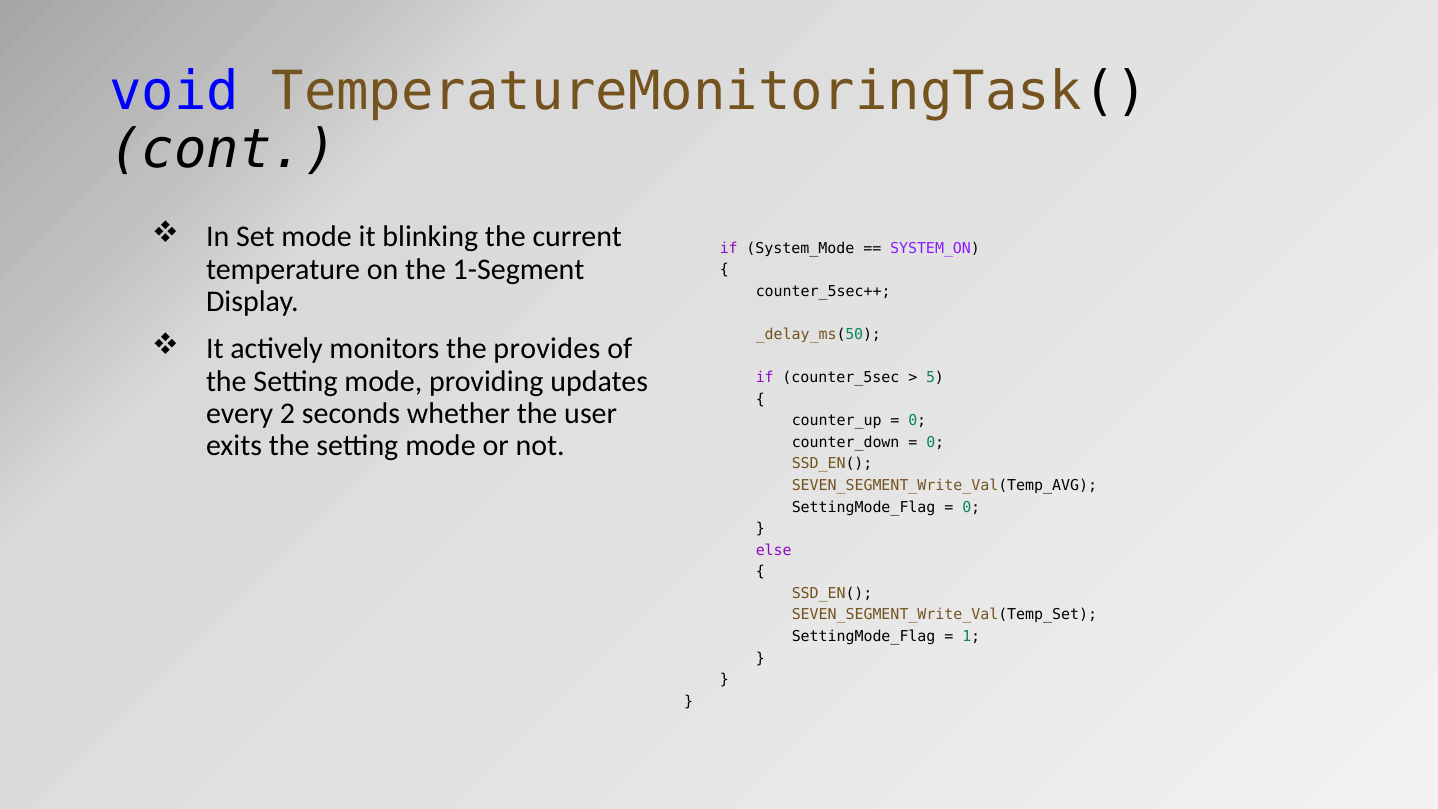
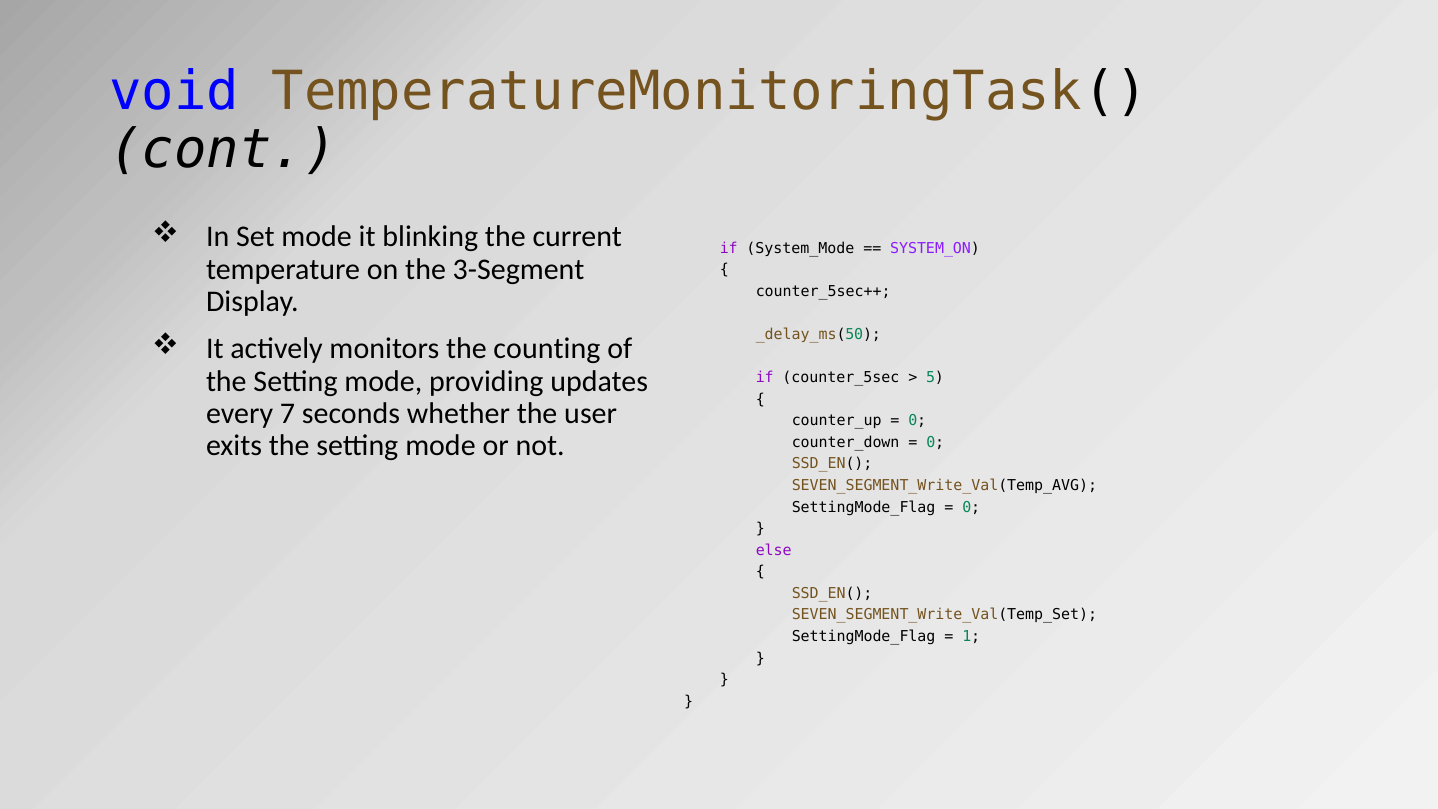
1-Segment: 1-Segment -> 3-Segment
provides: provides -> counting
2: 2 -> 7
